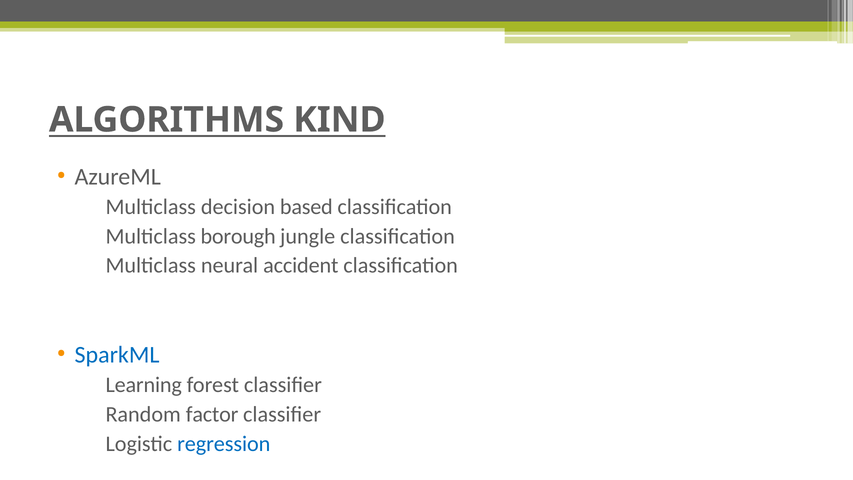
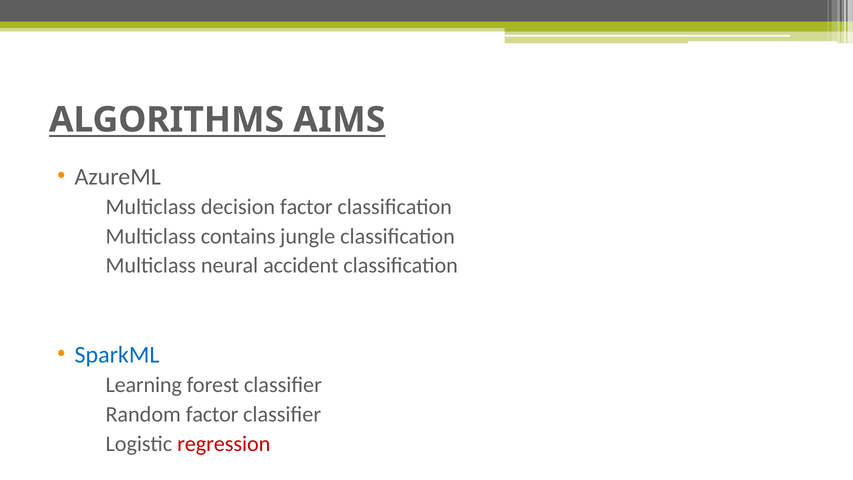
KIND: KIND -> AIMS
decision based: based -> factor
borough: borough -> contains
regression colour: blue -> red
